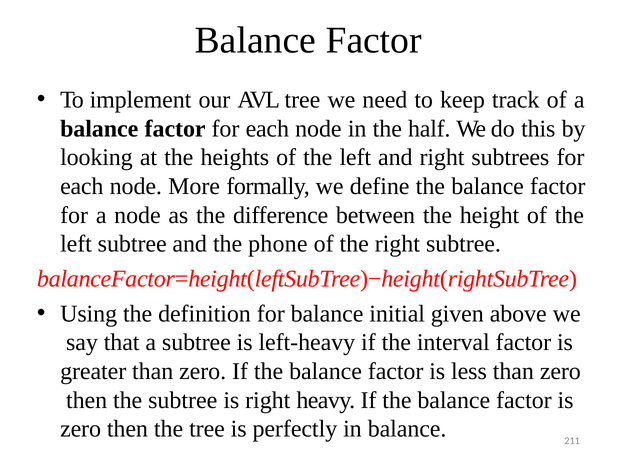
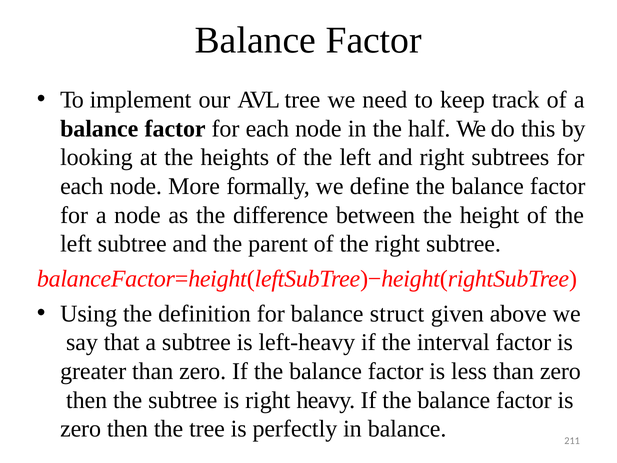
phone: phone -> parent
initial: initial -> struct
